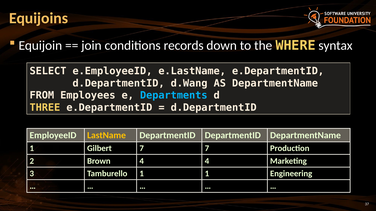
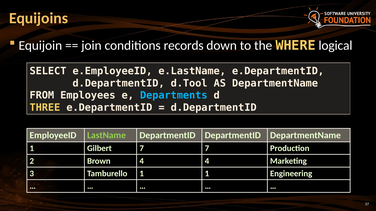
syntax: syntax -> logical
d.Wang: d.Wang -> d.Tool
LastName colour: yellow -> light green
